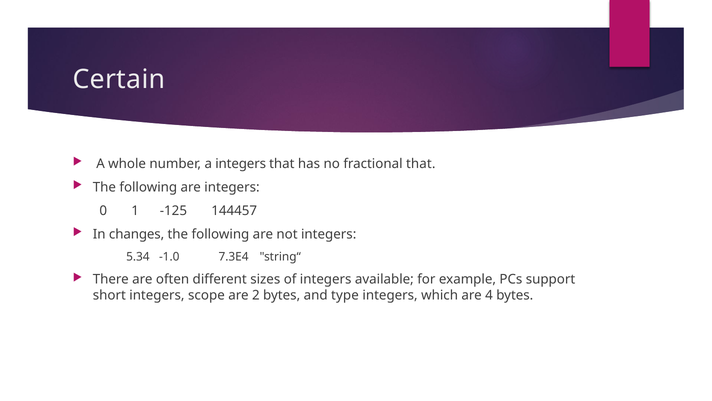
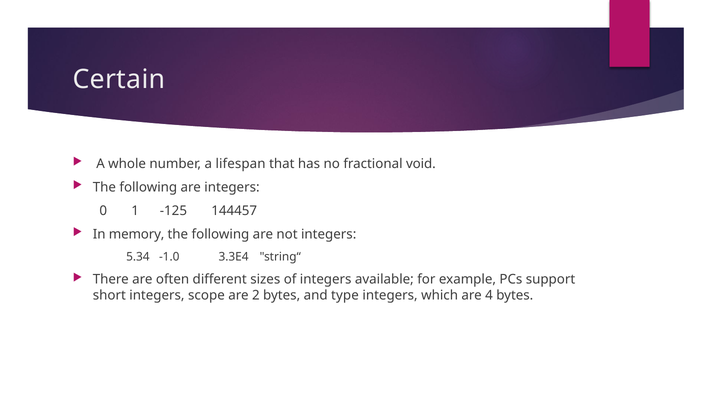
a integers: integers -> lifespan
fractional that: that -> void
changes: changes -> memory
7.3E4: 7.3E4 -> 3.3E4
